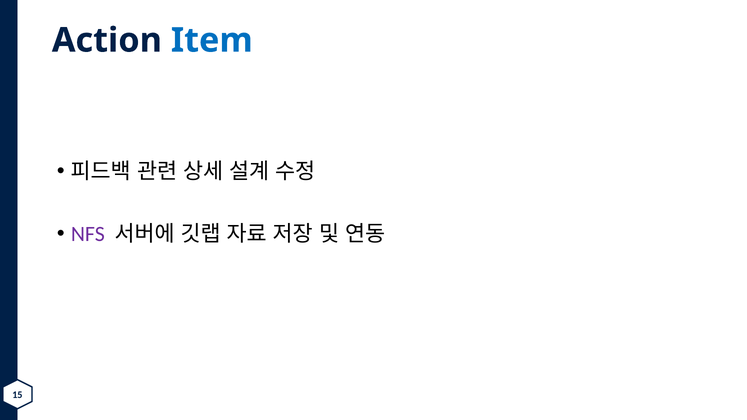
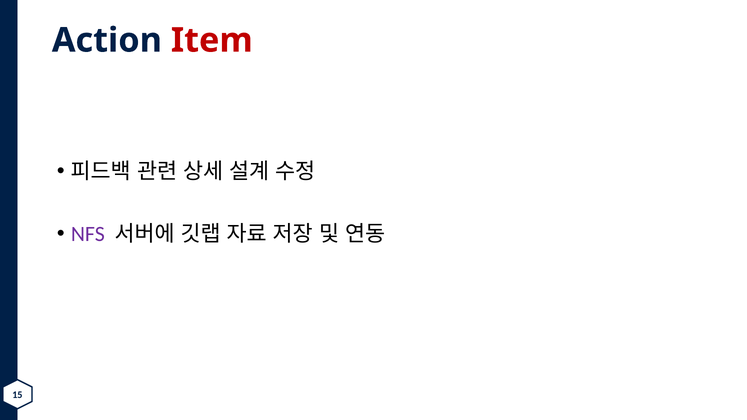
Item colour: blue -> red
